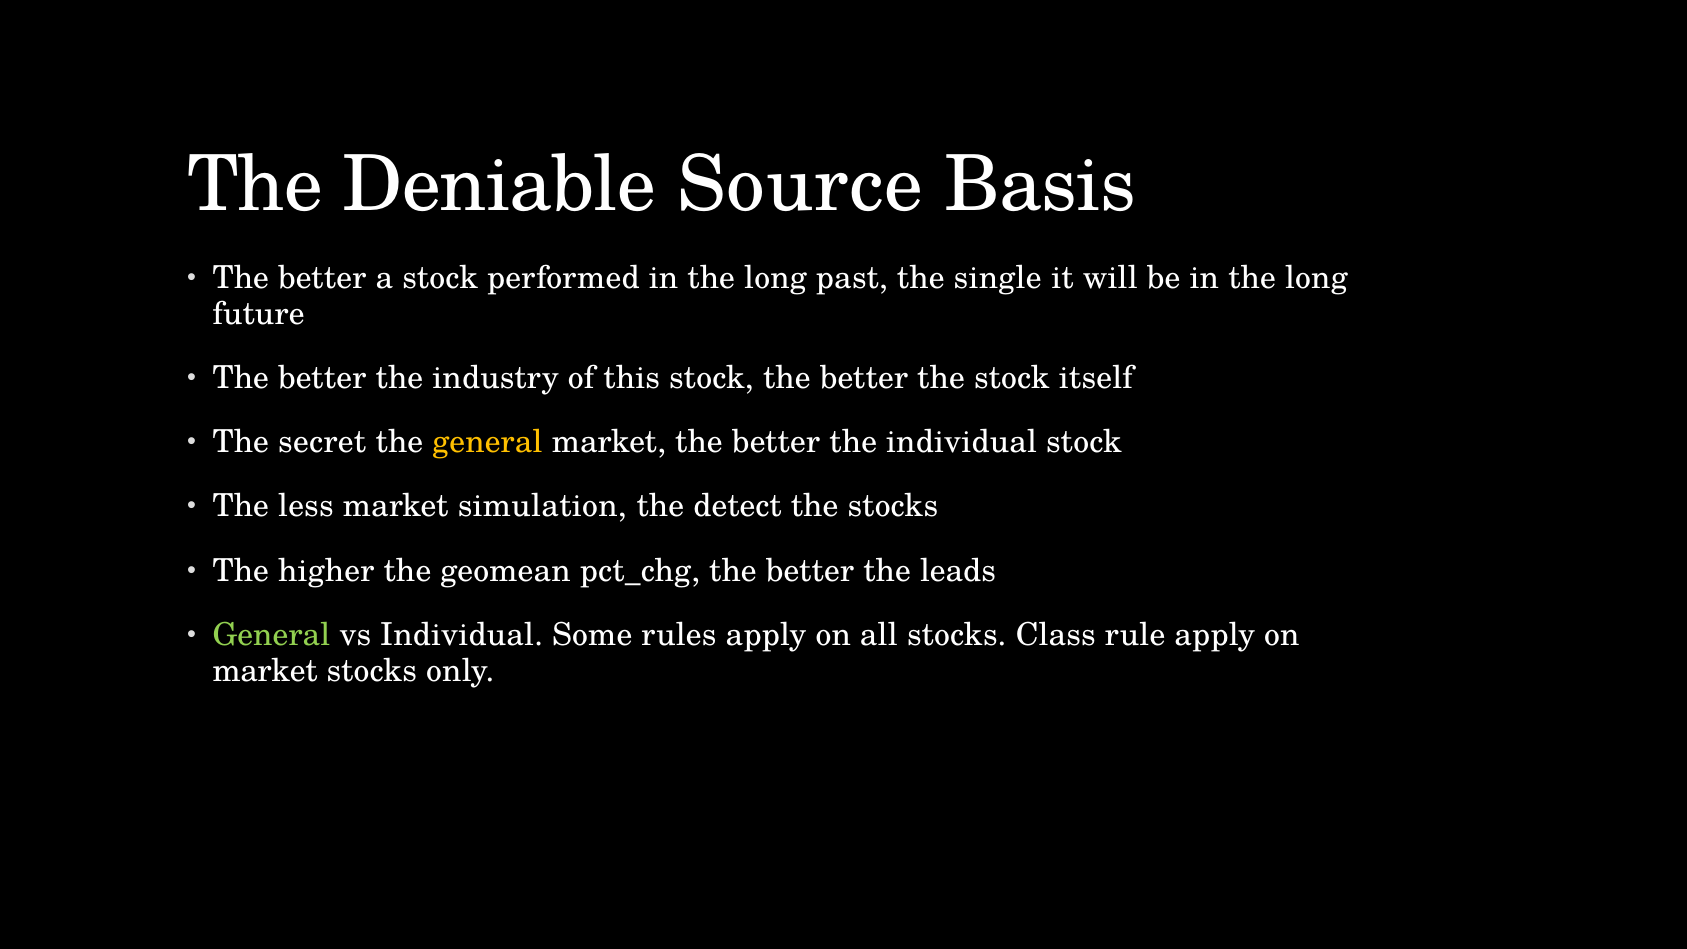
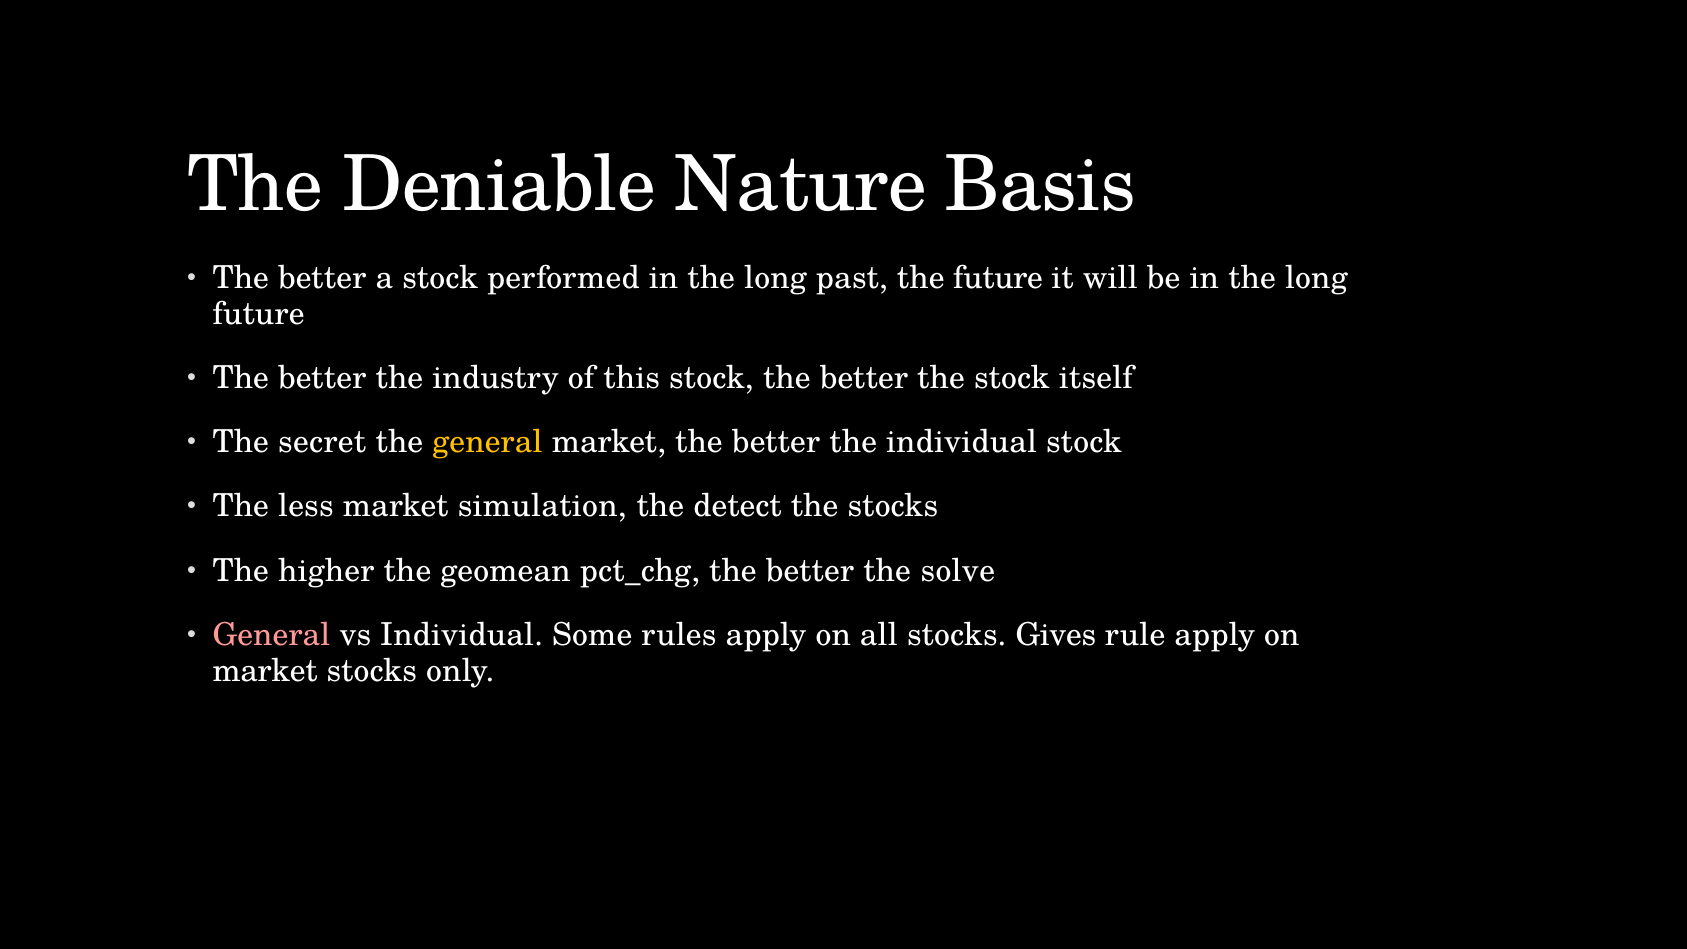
Source: Source -> Nature
the single: single -> future
leads: leads -> solve
General at (271, 635) colour: light green -> pink
Class: Class -> Gives
